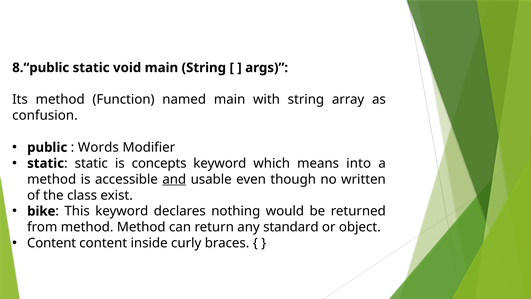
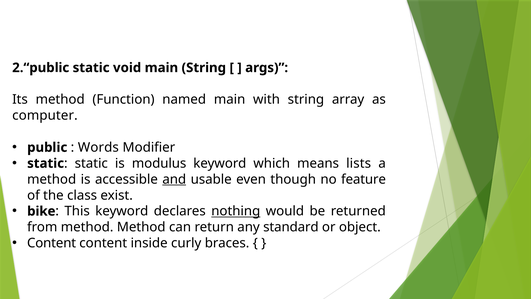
8.“public: 8.“public -> 2.“public
confusion: confusion -> computer
concepts: concepts -> modulus
into: into -> lists
written: written -> feature
nothing underline: none -> present
